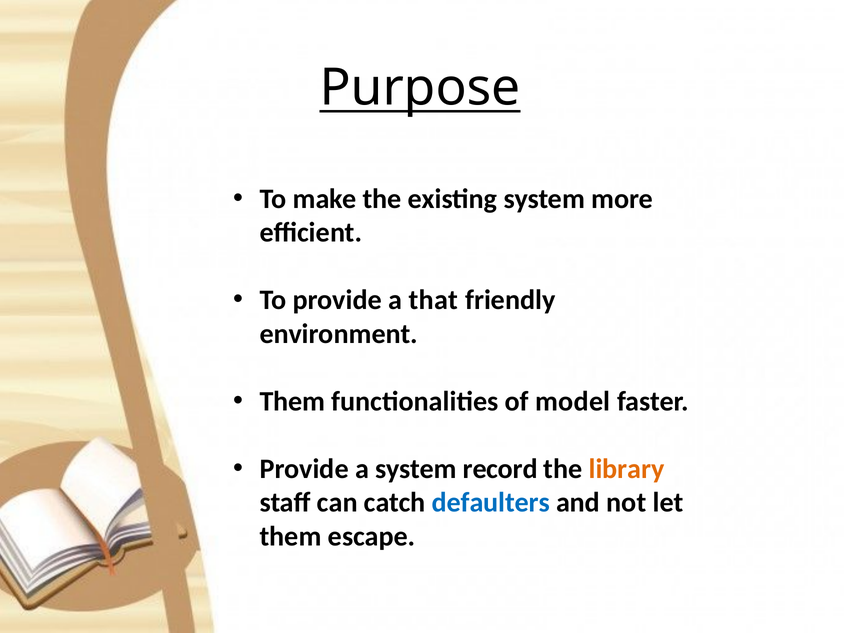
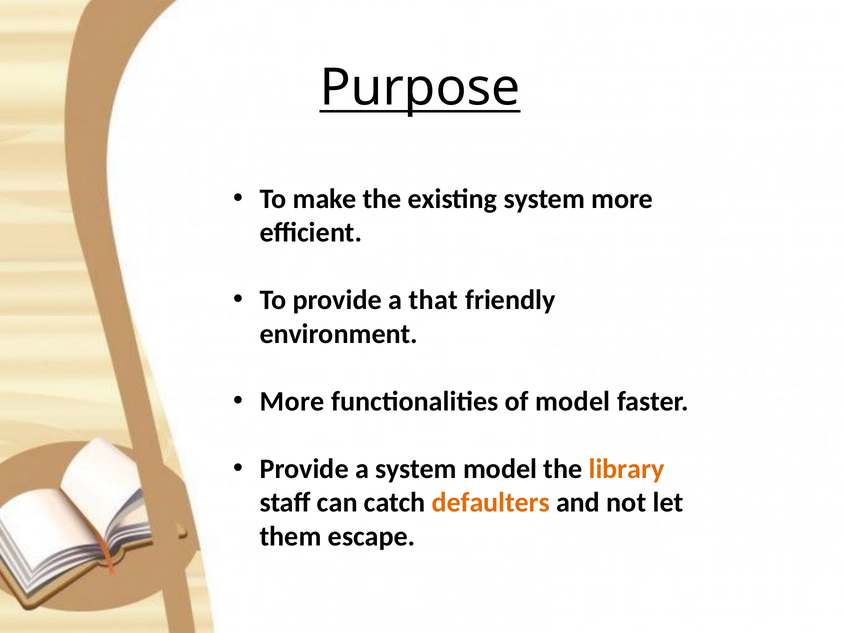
Them at (292, 401): Them -> More
system record: record -> model
defaulters colour: blue -> orange
